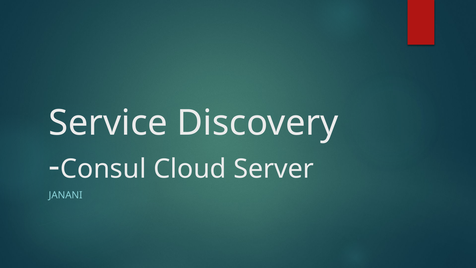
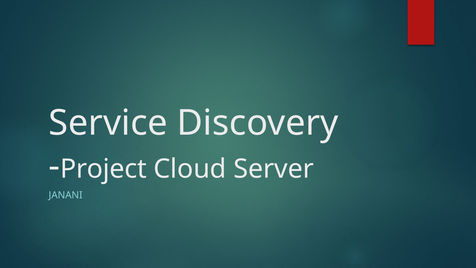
Consul: Consul -> Project
